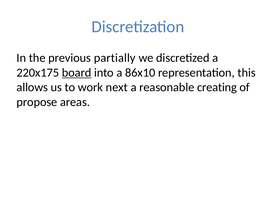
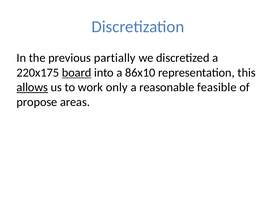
allows underline: none -> present
next: next -> only
creating: creating -> feasible
